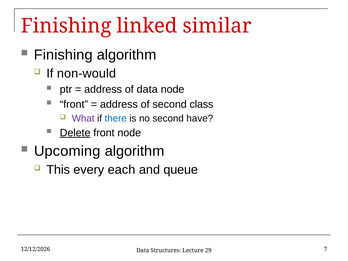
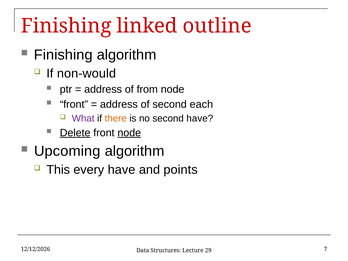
similar: similar -> outline
of data: data -> from
class: class -> each
there colour: blue -> orange
node at (129, 133) underline: none -> present
every each: each -> have
queue: queue -> points
